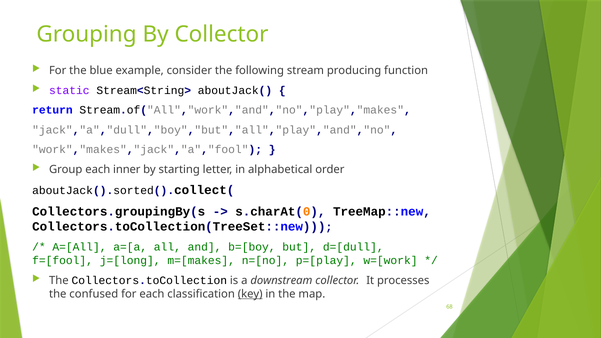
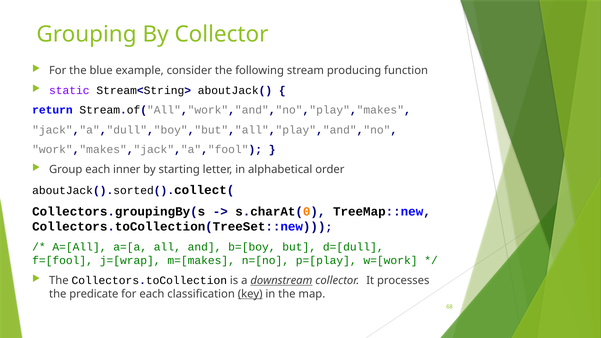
j=[long: j=[long -> j=[wrap
downstream underline: none -> present
confused: confused -> predicate
